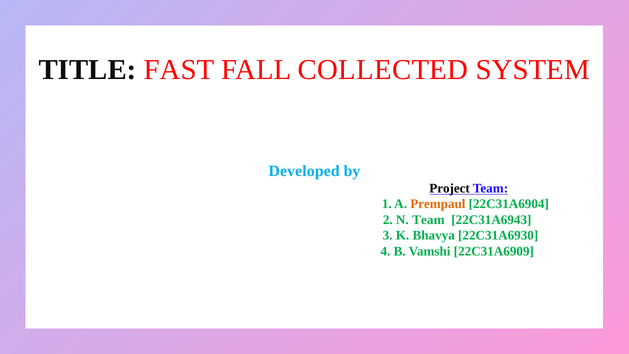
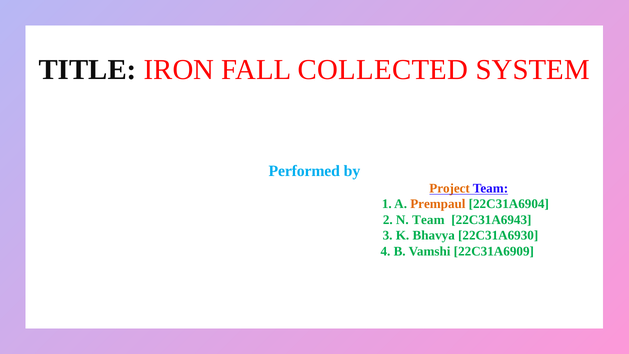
FAST: FAST -> IRON
Developed: Developed -> Performed
Project colour: black -> orange
